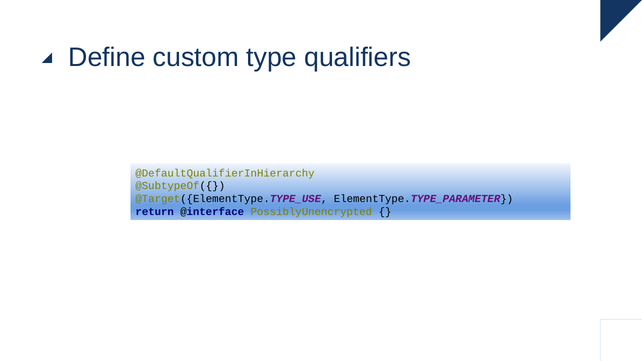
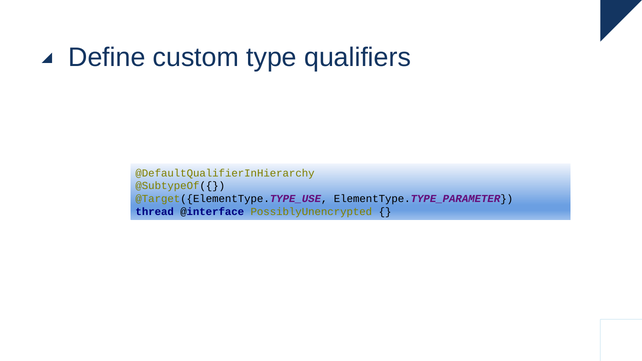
return: return -> thread
